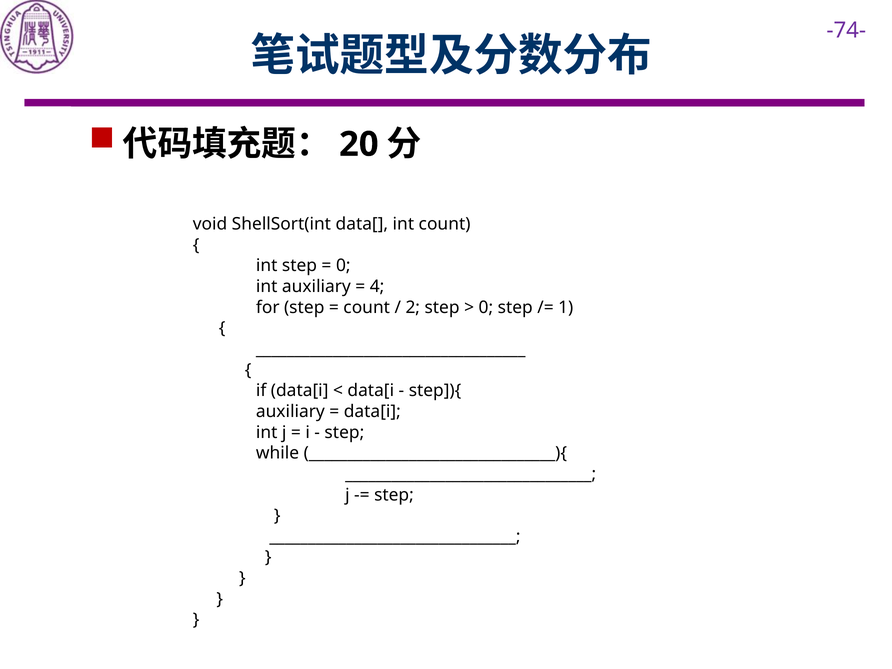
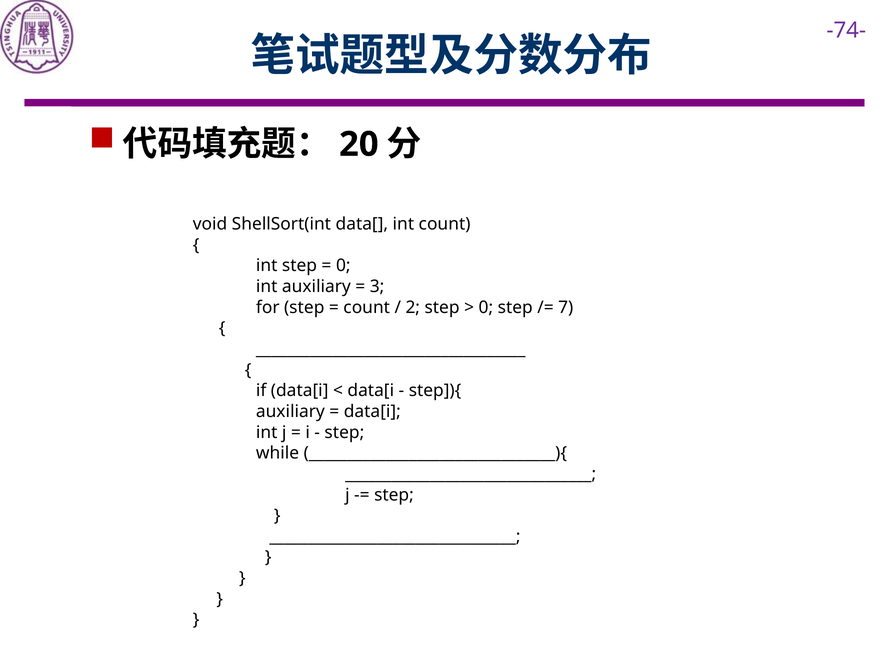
4: 4 -> 3
1: 1 -> 7
